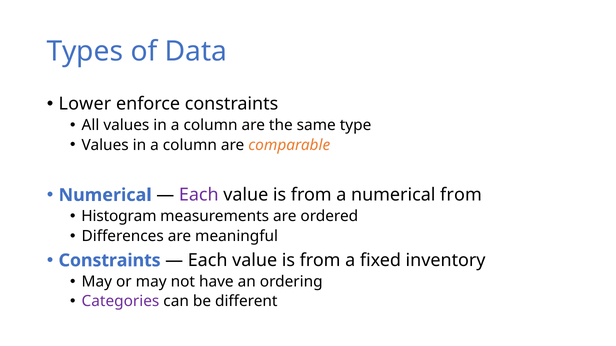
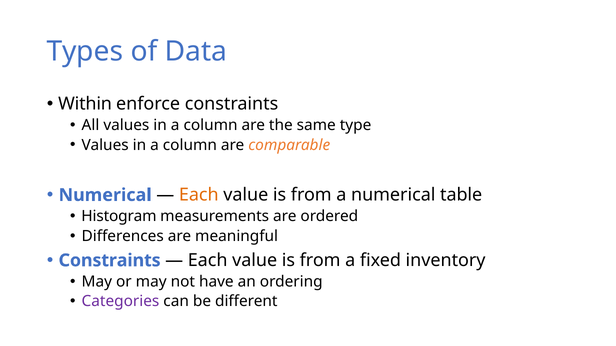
Lower: Lower -> Within
Each at (199, 195) colour: purple -> orange
numerical from: from -> table
